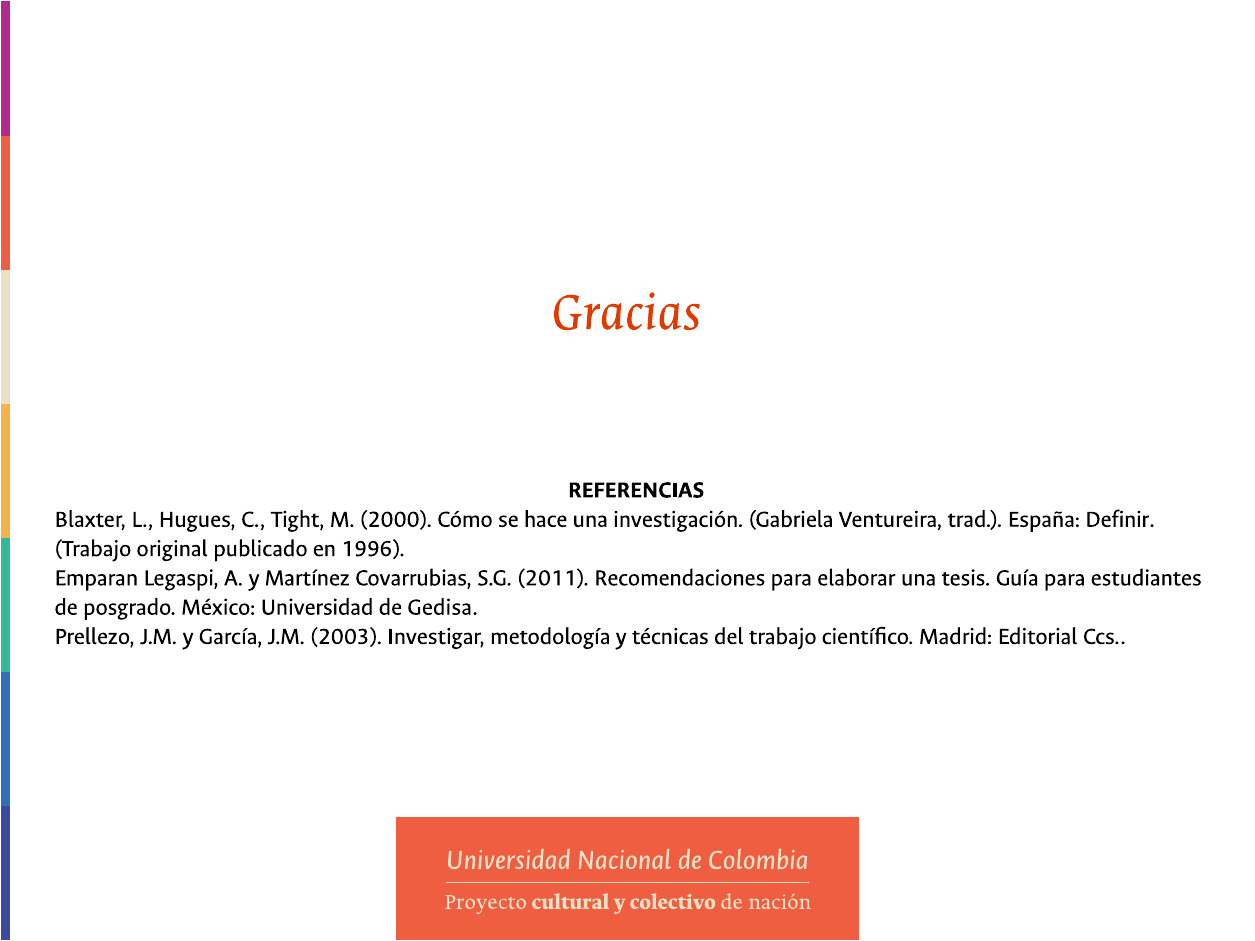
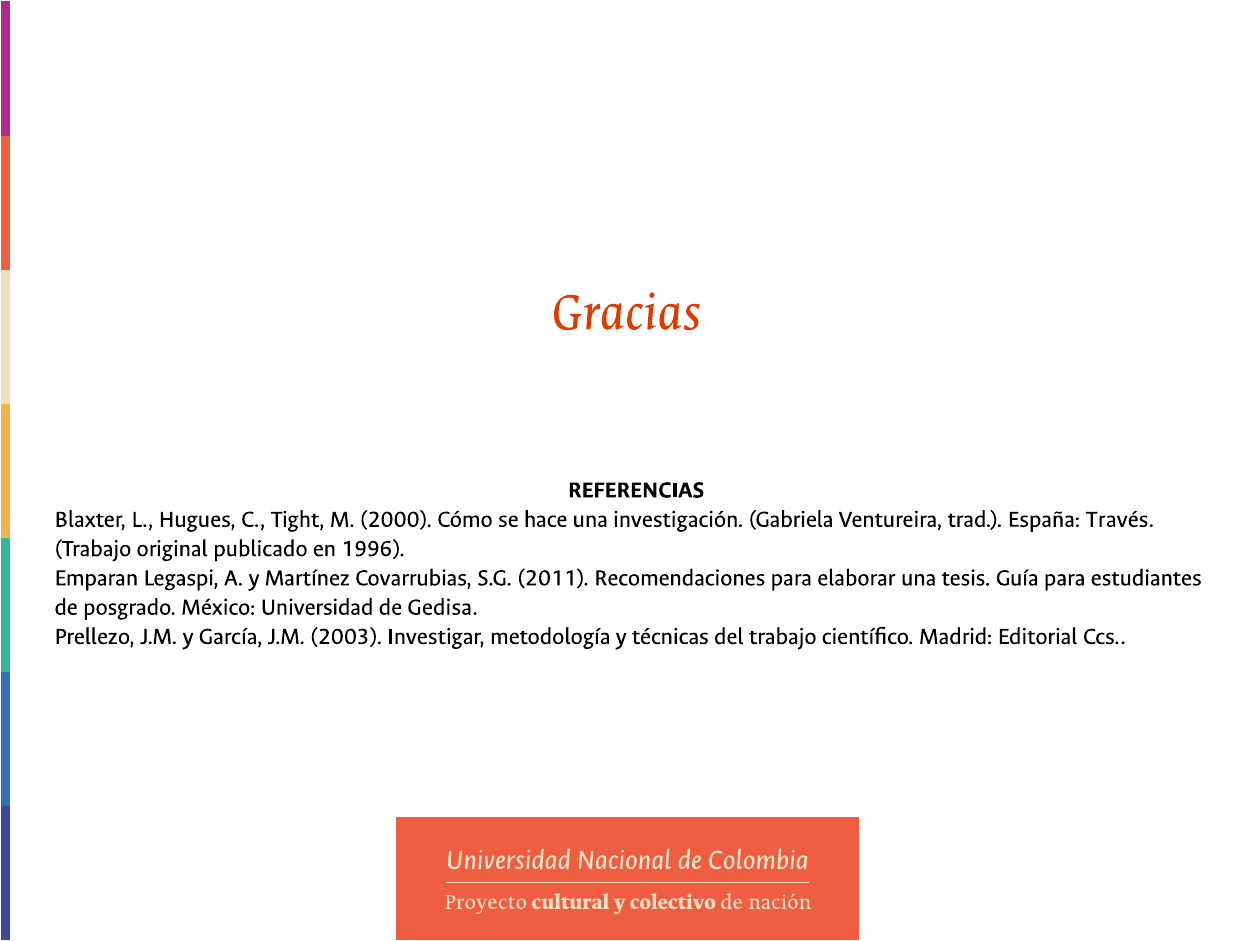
Definir: Definir -> Través
